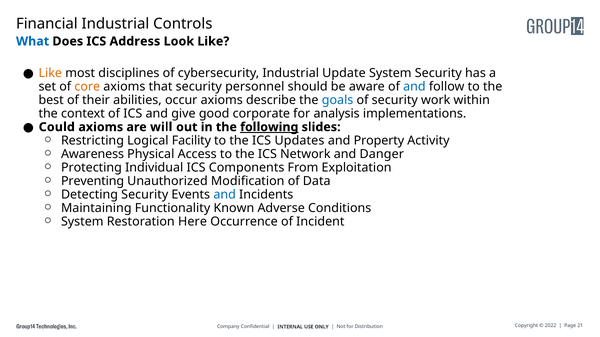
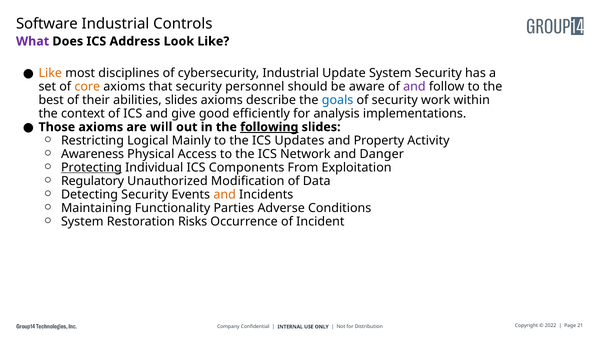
Financial: Financial -> Software
What colour: blue -> purple
and at (414, 87) colour: blue -> purple
abilities occur: occur -> slides
corporate: corporate -> efficiently
Could: Could -> Those
Facility: Facility -> Mainly
Protecting underline: none -> present
Preventing: Preventing -> Regulatory
and at (225, 195) colour: blue -> orange
Known: Known -> Parties
Here: Here -> Risks
